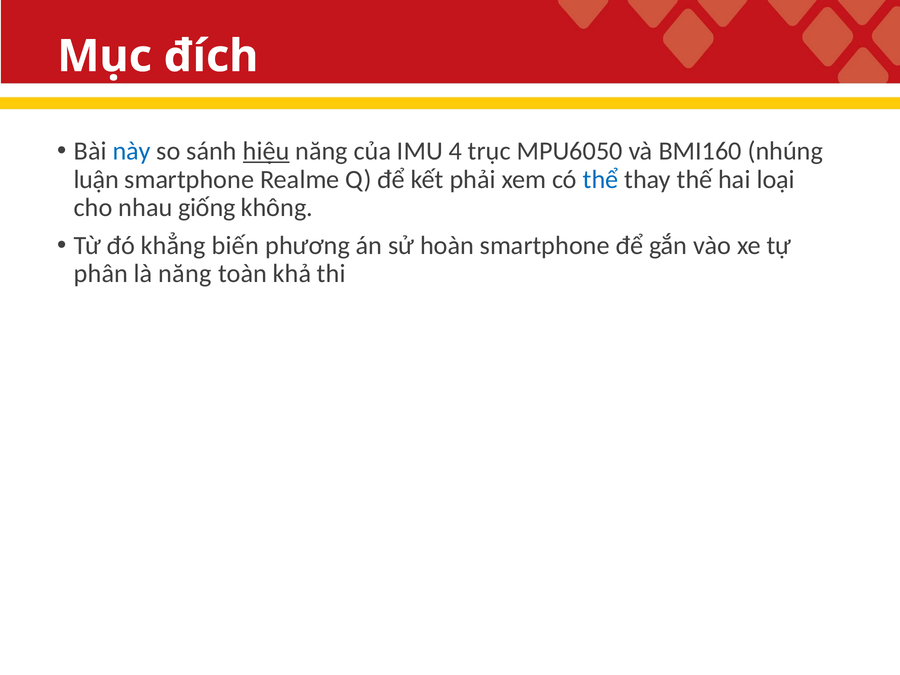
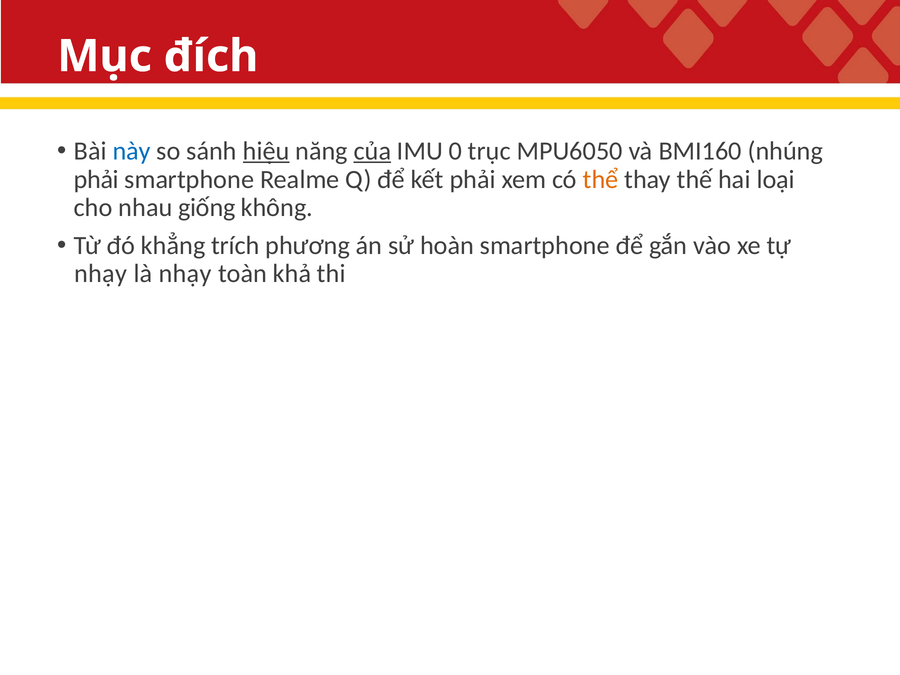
của underline: none -> present
4: 4 -> 0
luận at (96, 179): luận -> phải
thể colour: blue -> orange
biến: biến -> trích
phân at (101, 274): phân -> nhạy
là năng: năng -> nhạy
